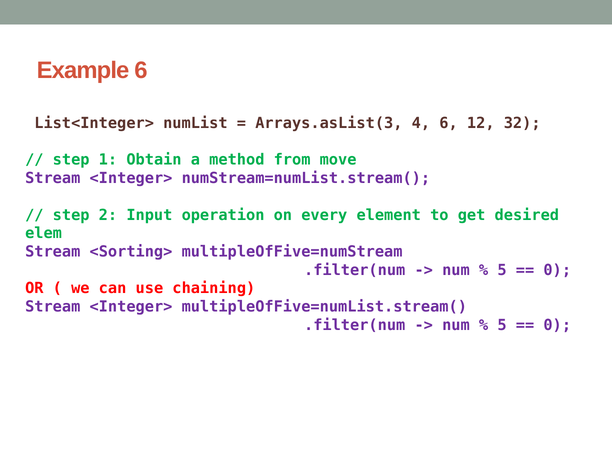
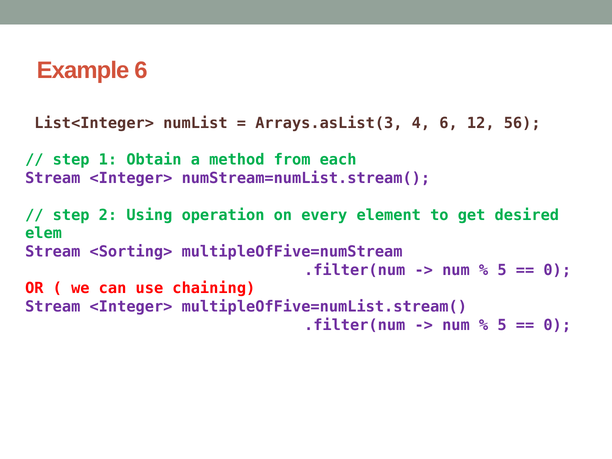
32: 32 -> 56
move: move -> each
Input: Input -> Using
